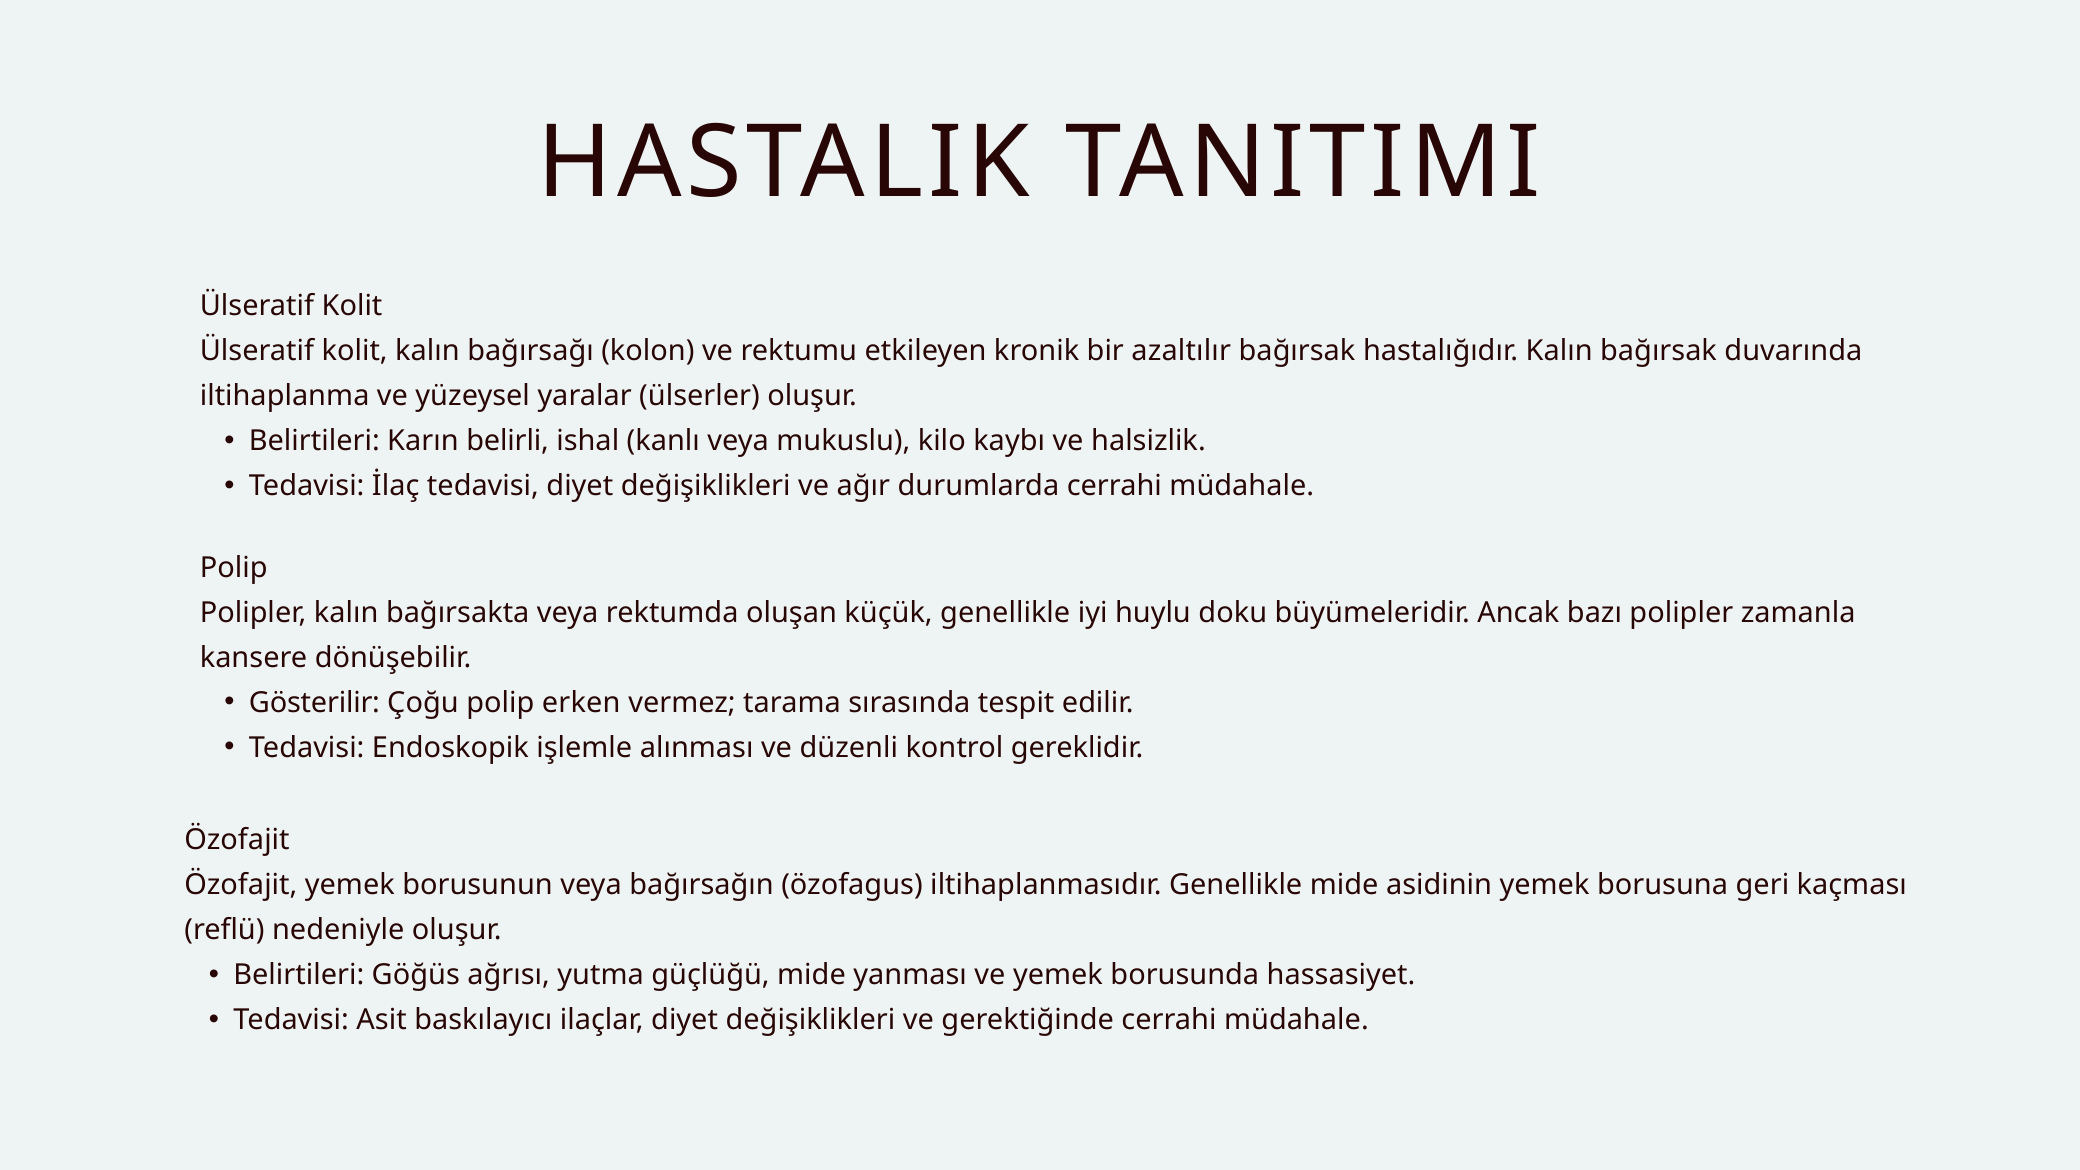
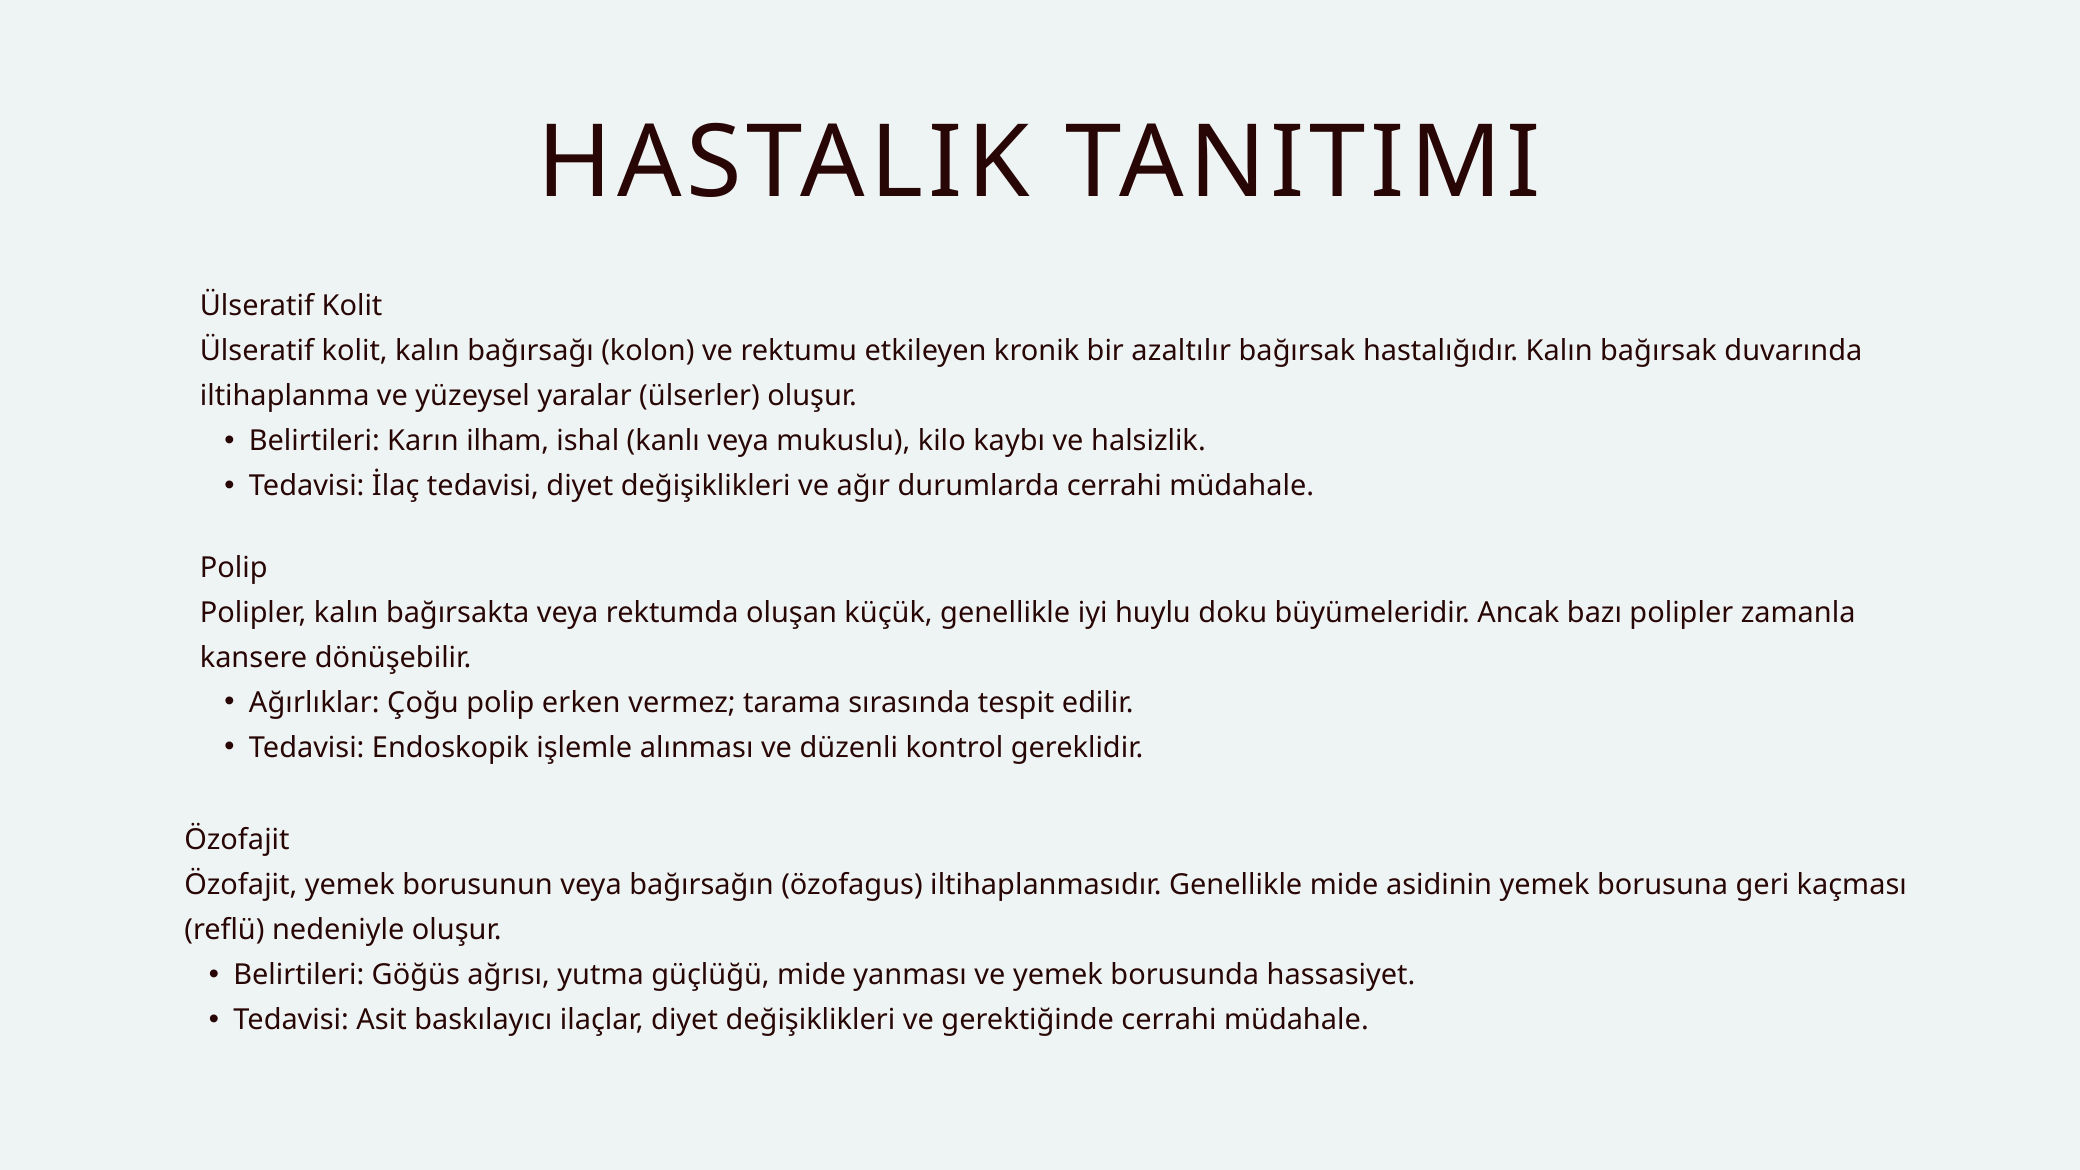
belirli: belirli -> ilham
Gösterilir: Gösterilir -> Ağırlıklar
